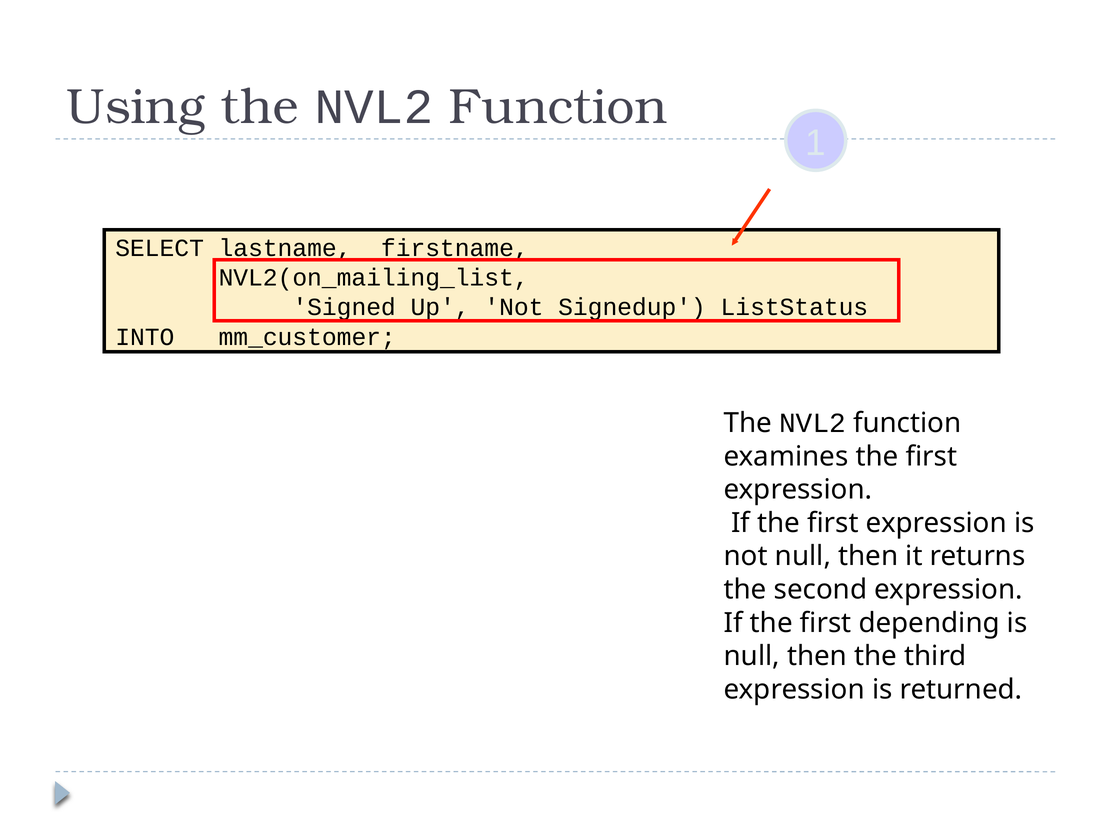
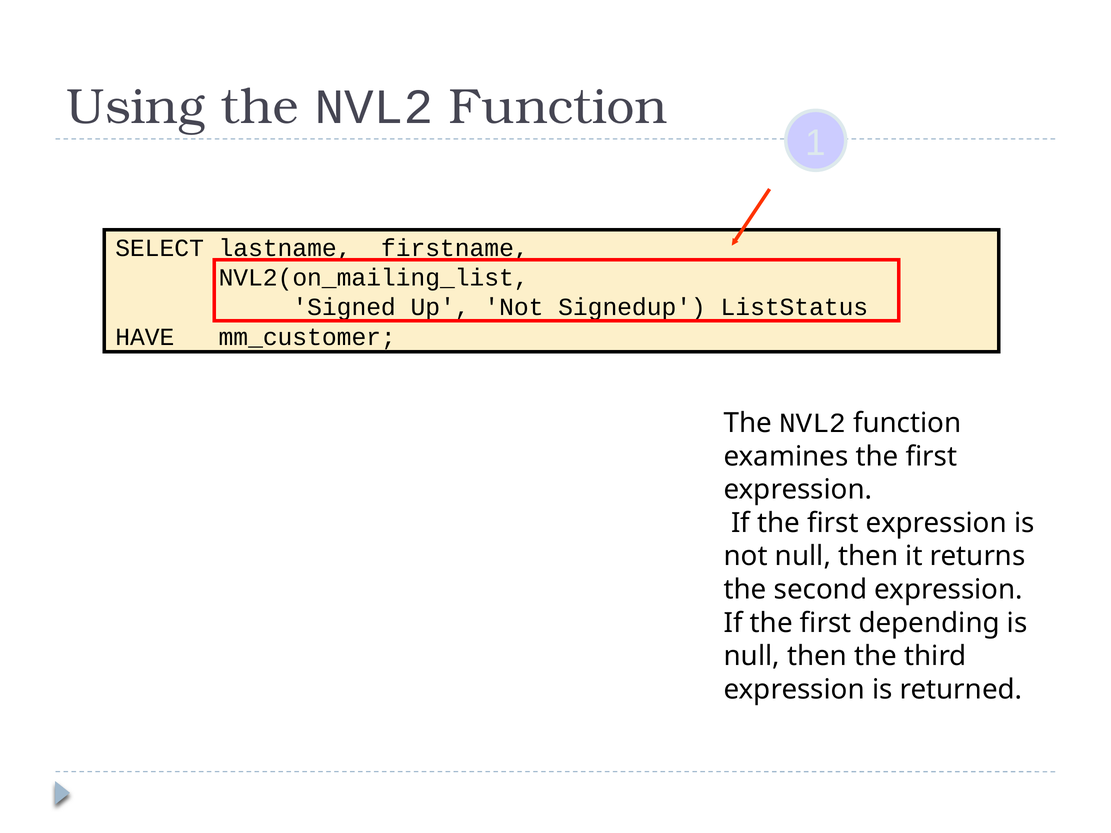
INTO: INTO -> HAVE
